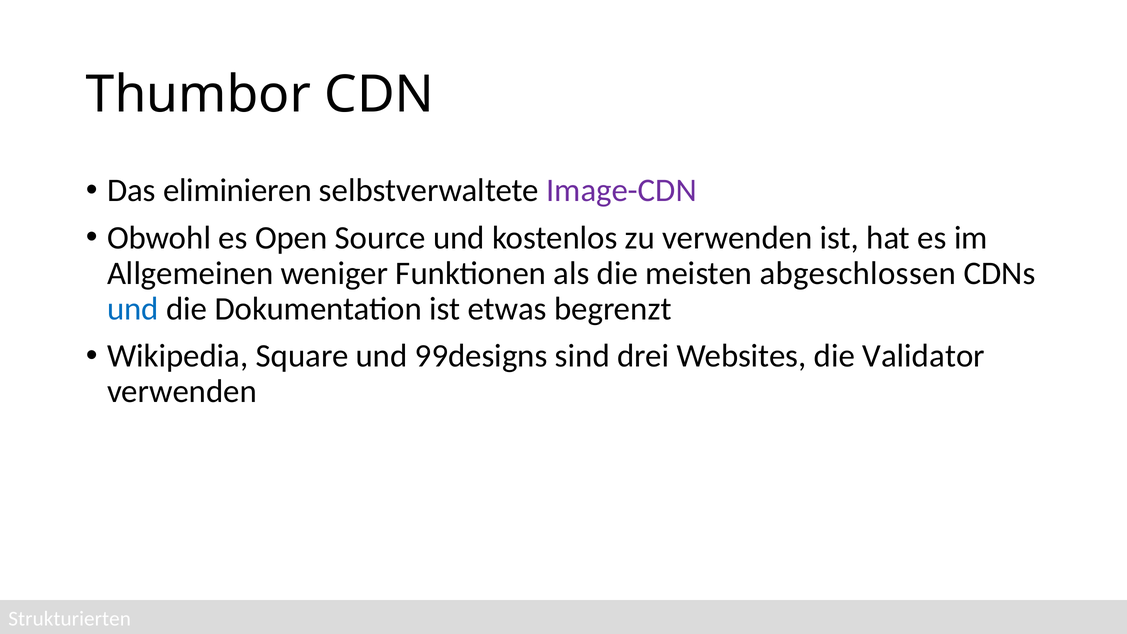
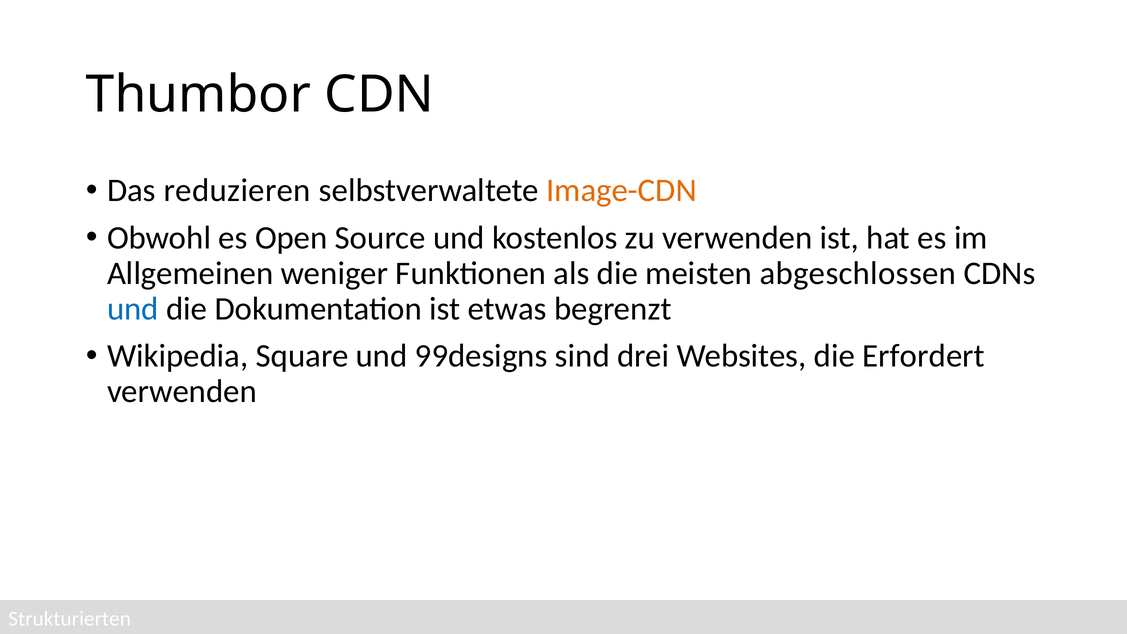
eliminieren: eliminieren -> reduzieren
Image-CDN colour: purple -> orange
Validator: Validator -> Erfordert
